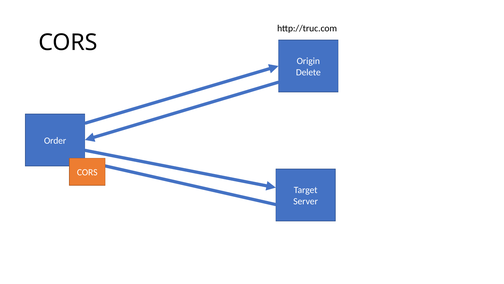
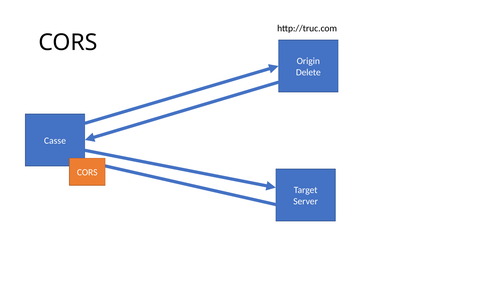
Order: Order -> Casse
